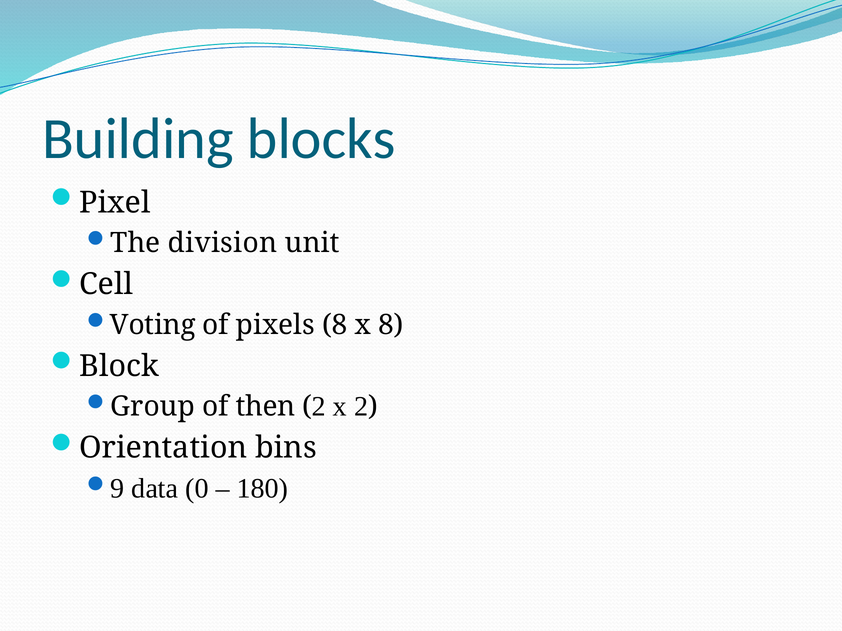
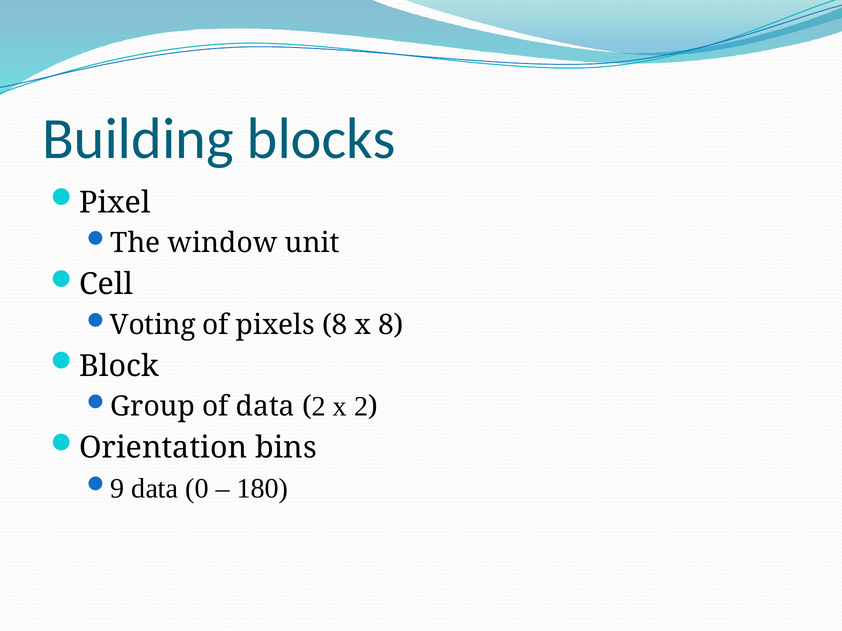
division: division -> window
of then: then -> data
